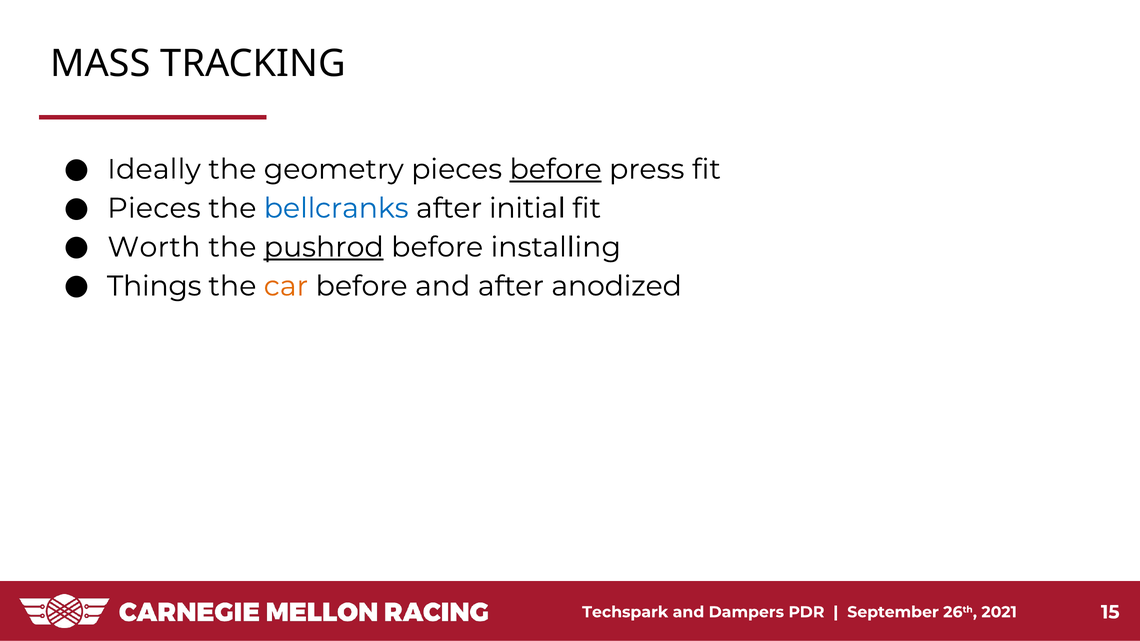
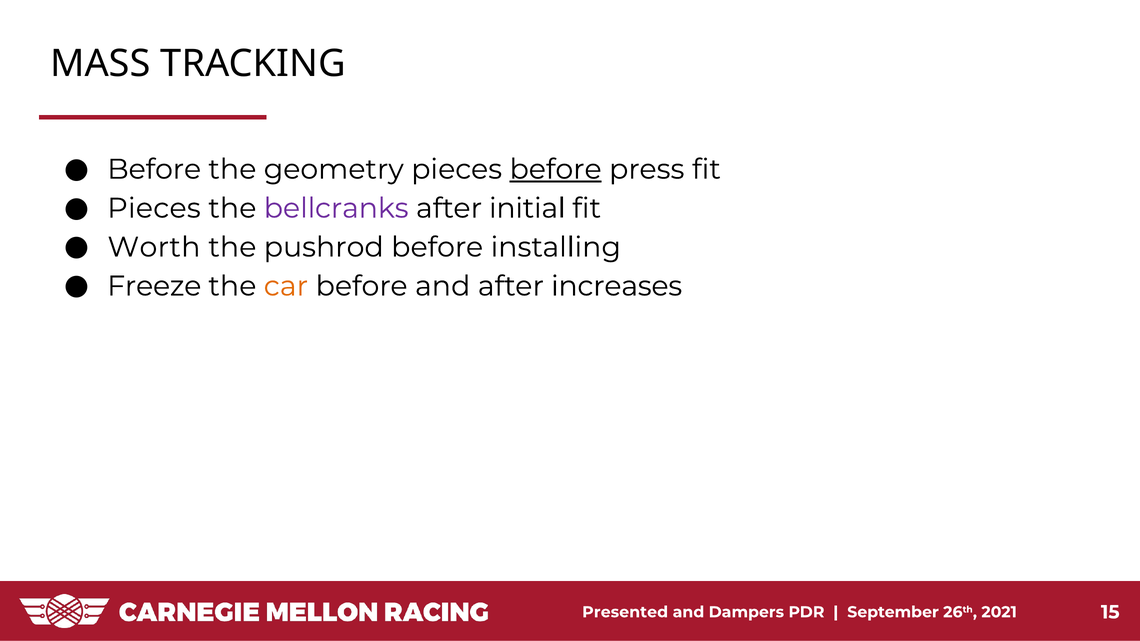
Ideally at (154, 169): Ideally -> Before
bellcranks colour: blue -> purple
pushrod underline: present -> none
Things: Things -> Freeze
anodized: anodized -> increases
Techspark: Techspark -> Presented
